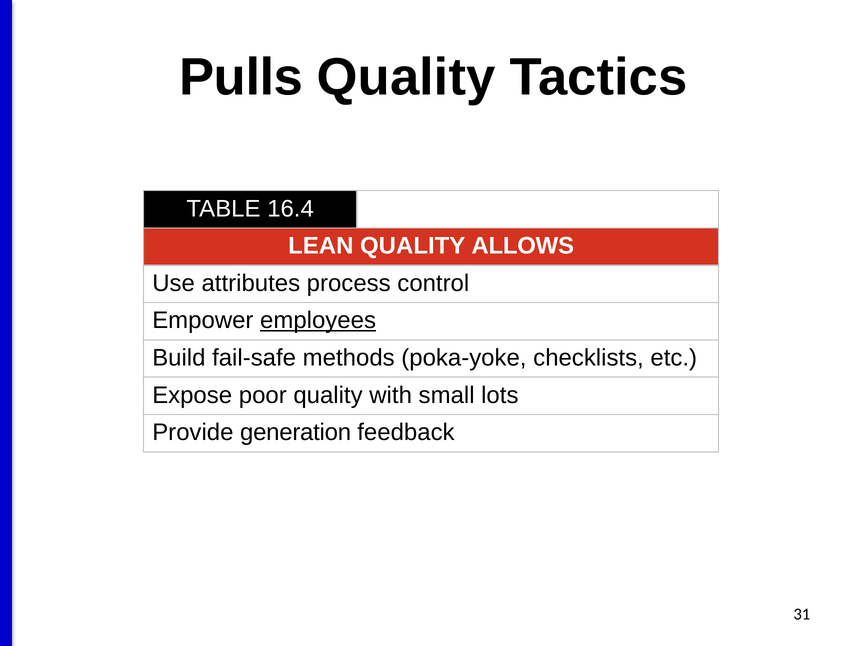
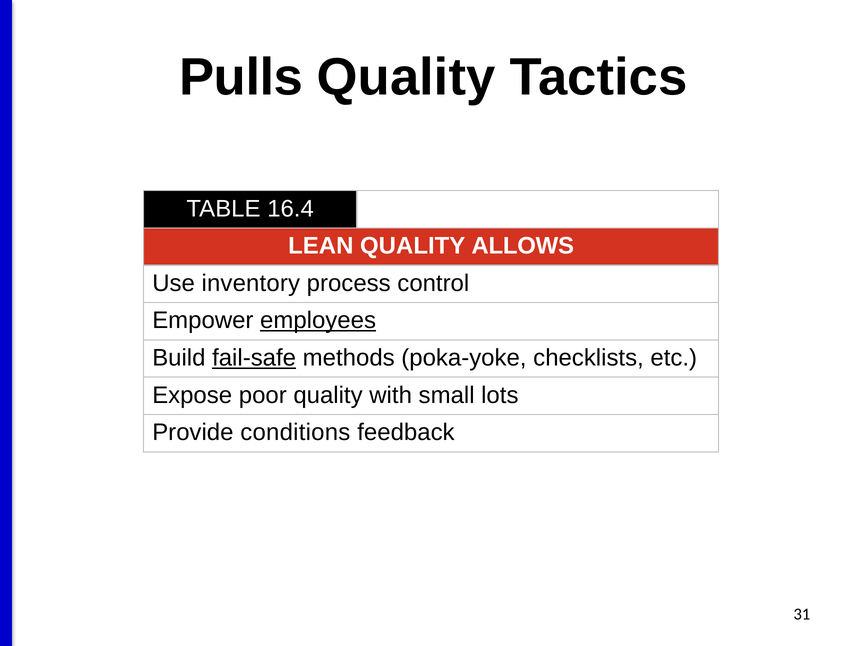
attributes: attributes -> inventory
fail-safe underline: none -> present
generation: generation -> conditions
